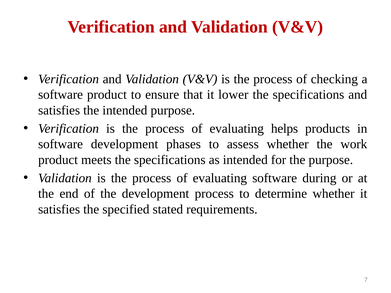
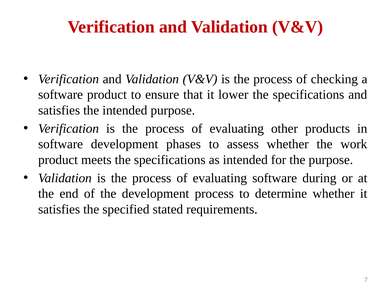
helps: helps -> other
